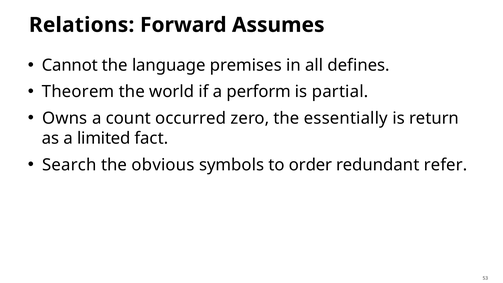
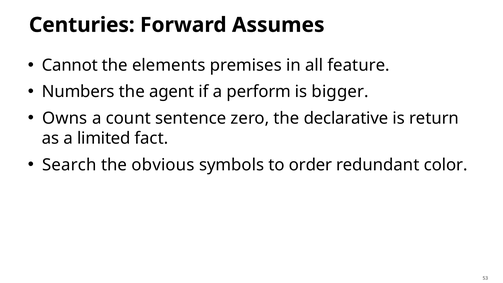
Relations: Relations -> Centuries
language: language -> elements
defines: defines -> feature
Theorem: Theorem -> Numbers
world: world -> agent
partial: partial -> bigger
occurred: occurred -> sentence
essentially: essentially -> declarative
refer: refer -> color
